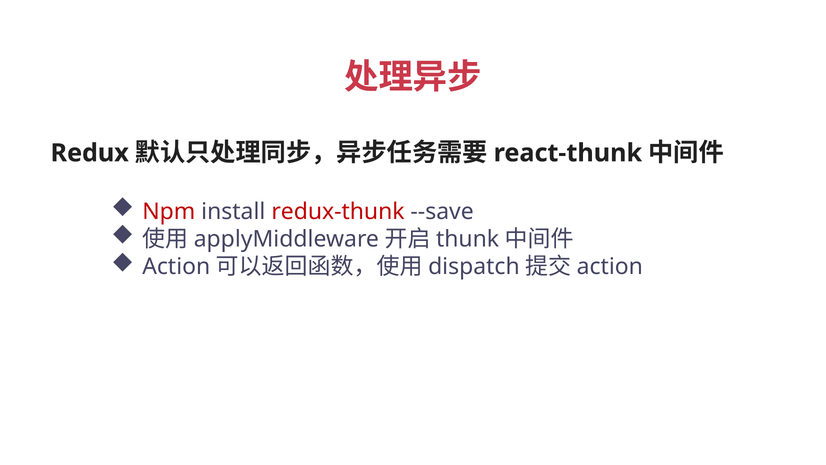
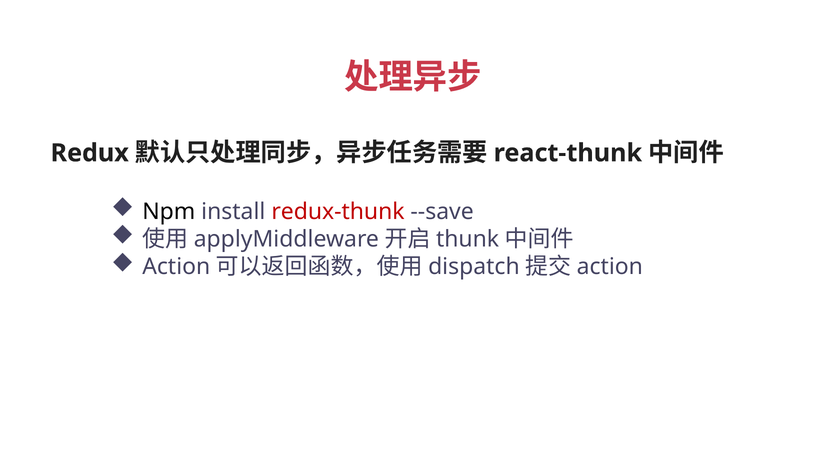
Npm colour: red -> black
